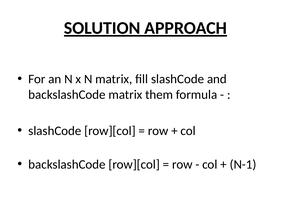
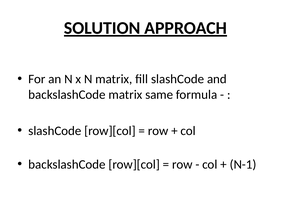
them: them -> same
